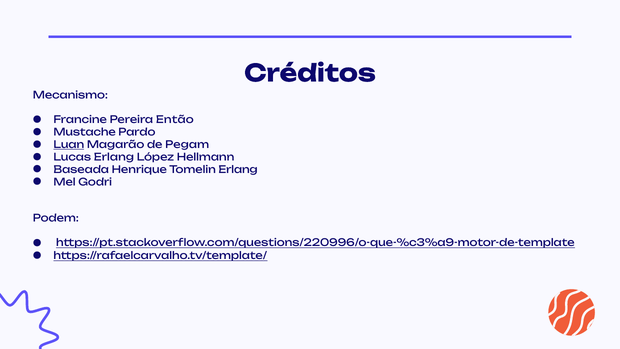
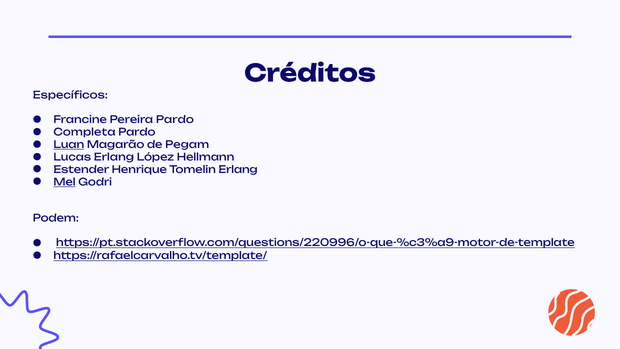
Mecanismo: Mecanismo -> Específicos
Pereira Então: Então -> Pardo
Mustache: Mustache -> Completa
Baseada: Baseada -> Estender
Mel underline: none -> present
